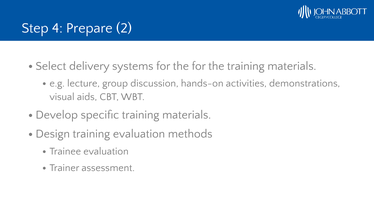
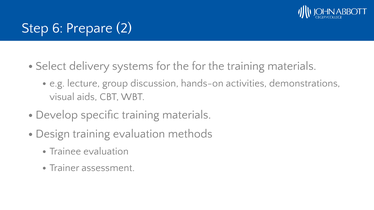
4: 4 -> 6
